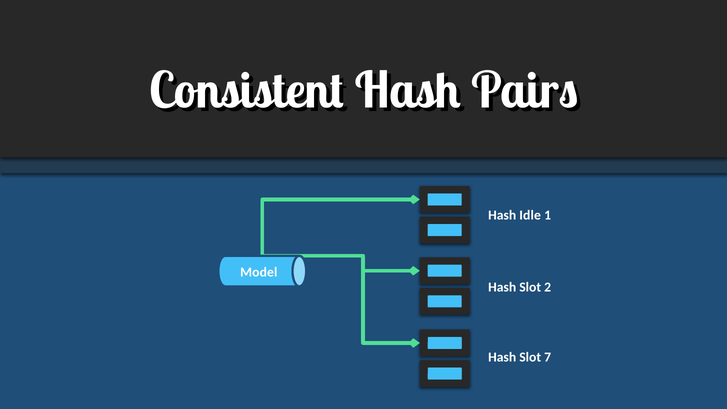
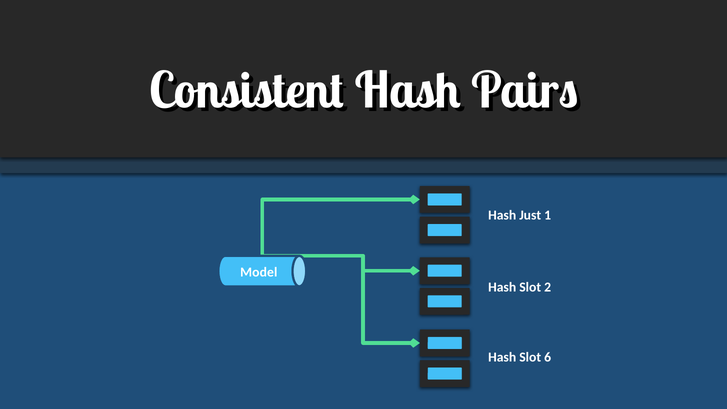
Idle: Idle -> Just
7: 7 -> 6
